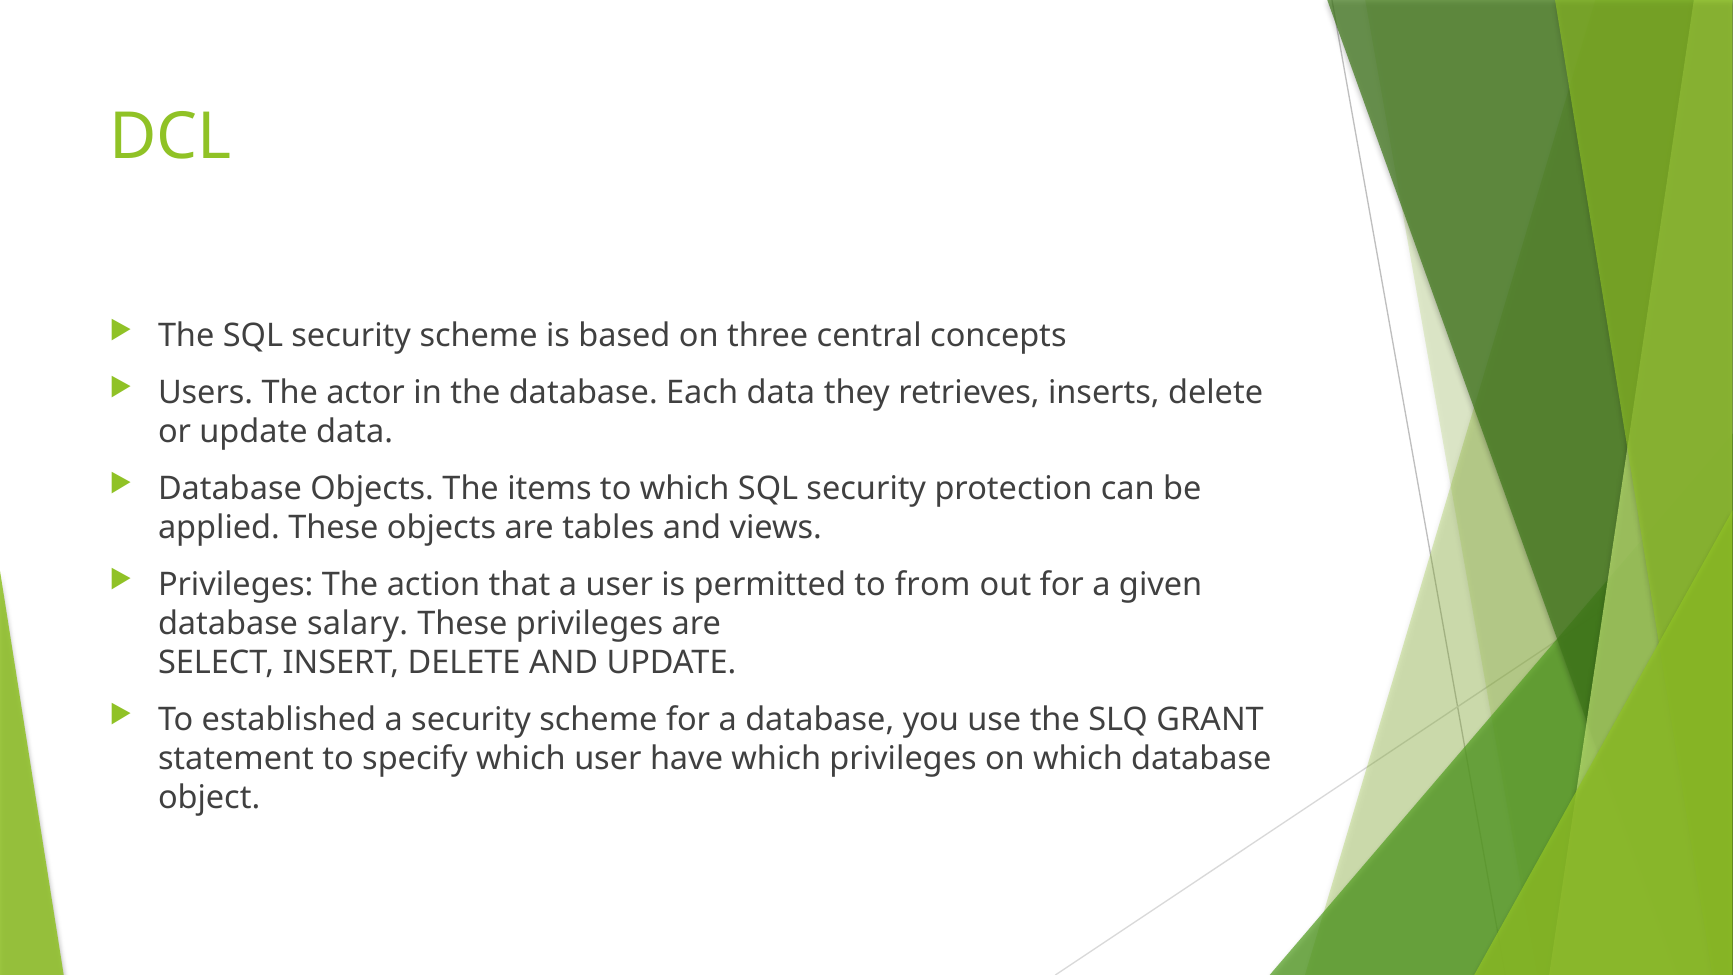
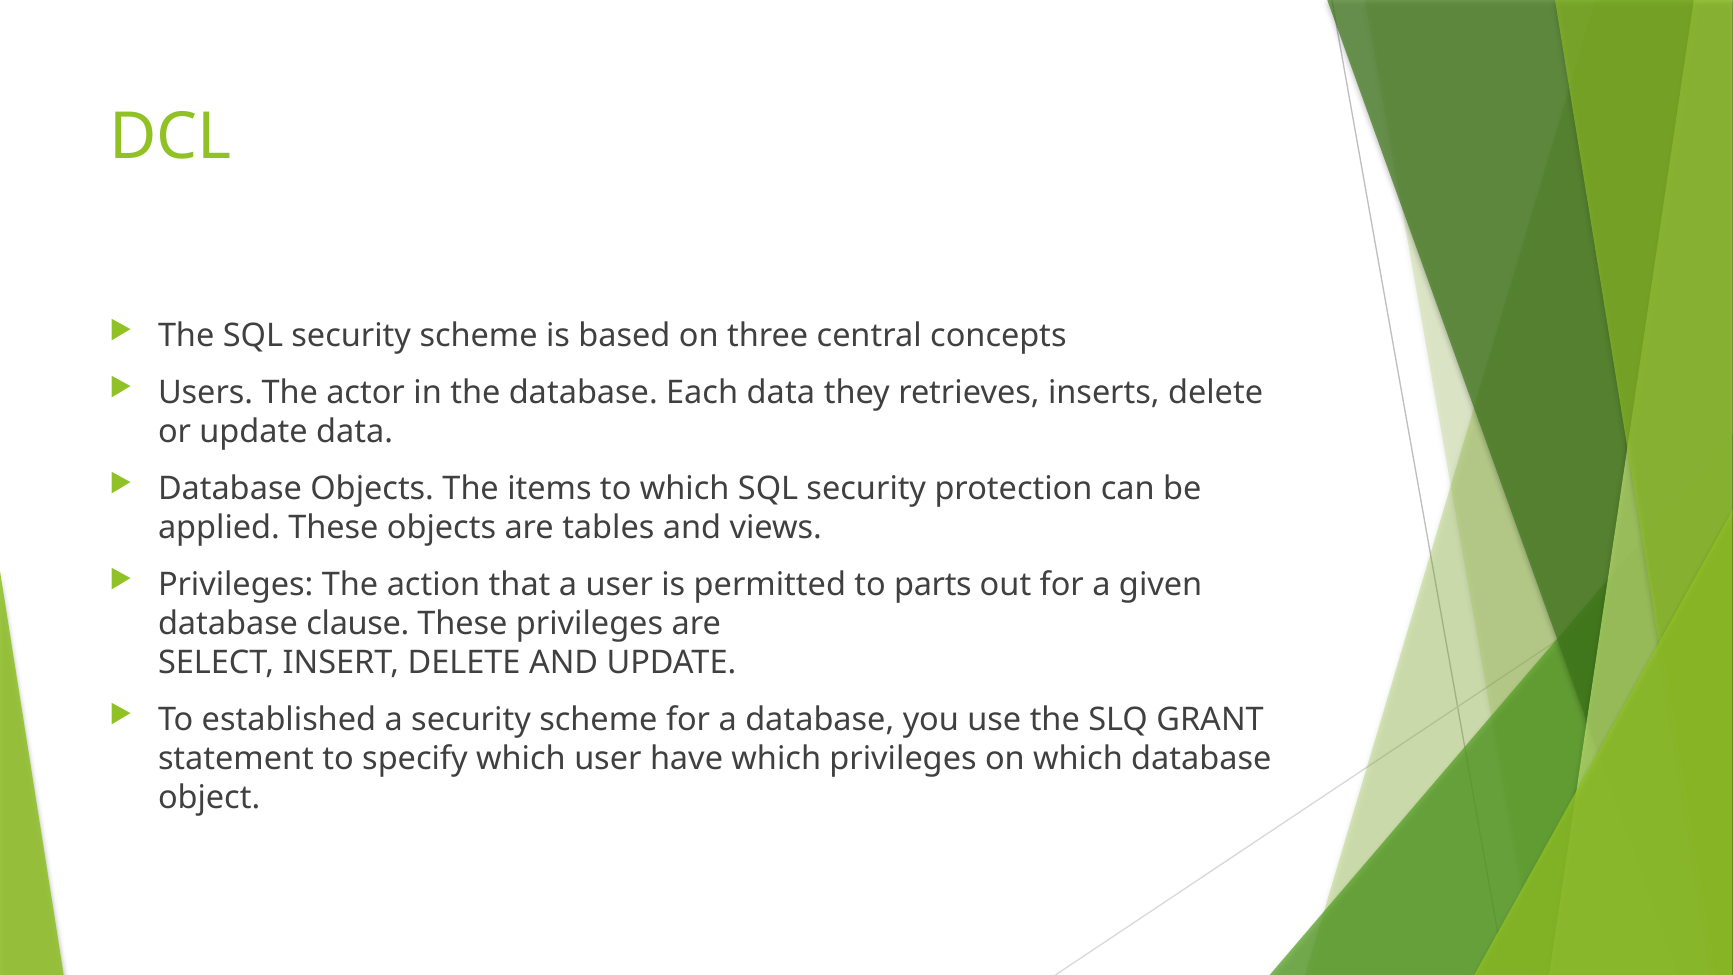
from: from -> parts
salary: salary -> clause
